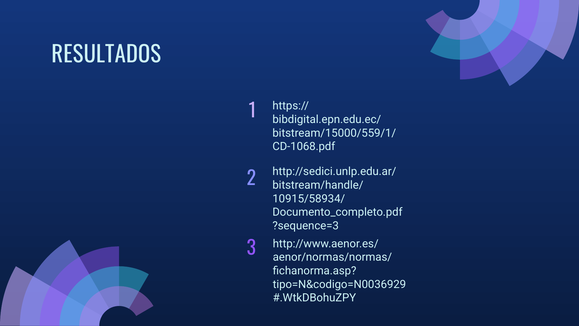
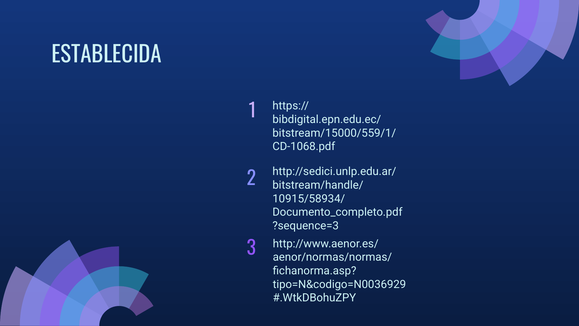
RESULTADOS: RESULTADOS -> ESTABLECIDA
